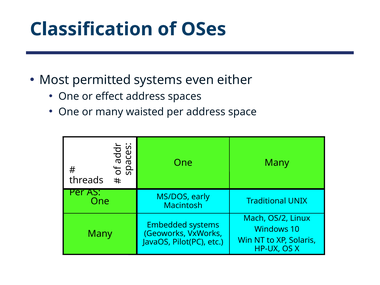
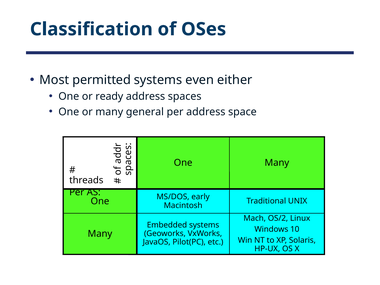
effect: effect -> ready
waisted: waisted -> general
